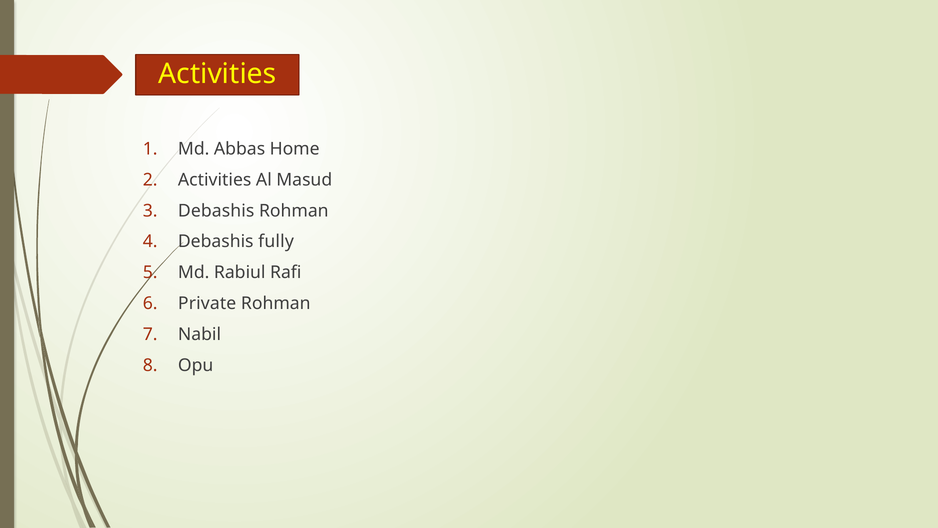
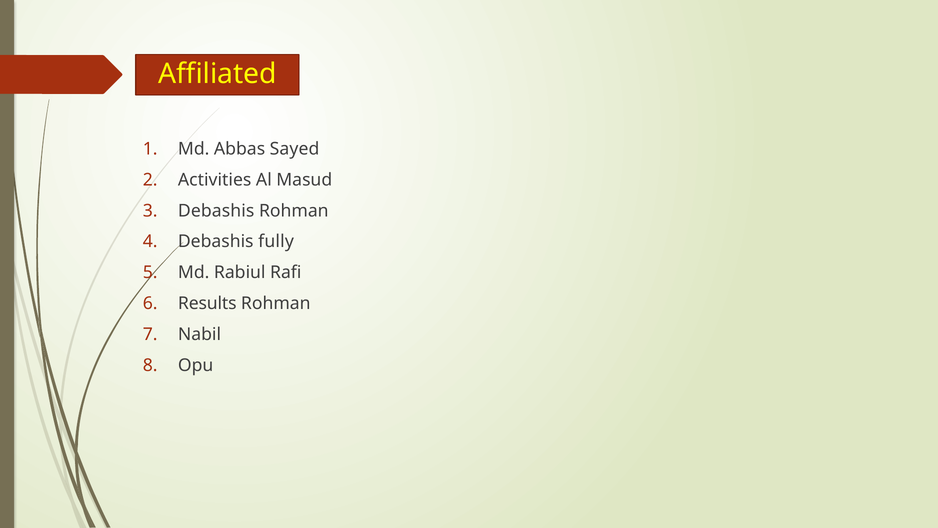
Activities at (217, 74): Activities -> Affiliated
Home: Home -> Sayed
Private: Private -> Results
